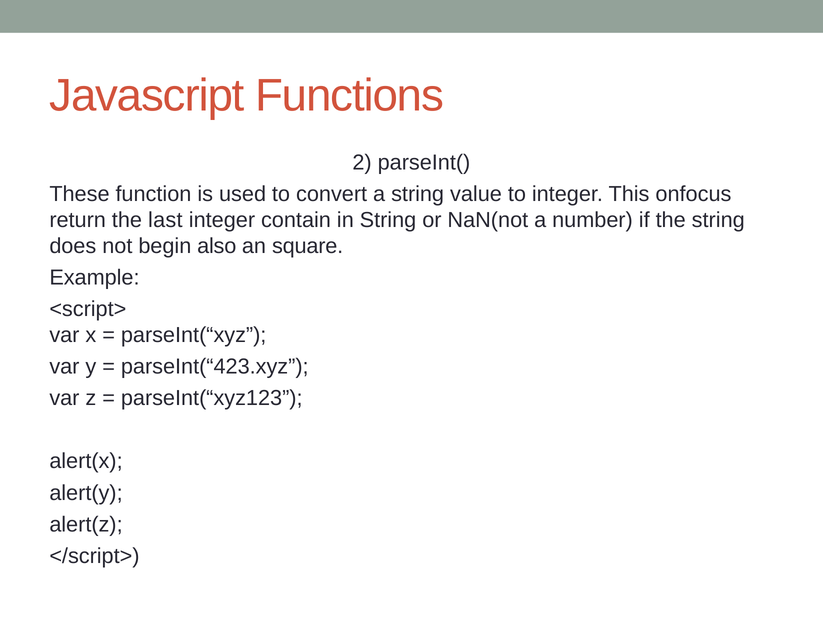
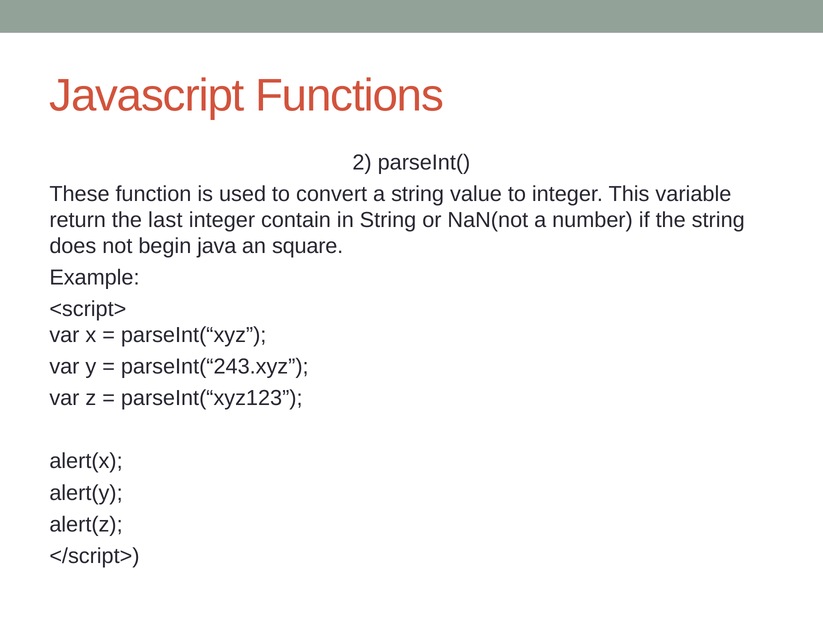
onfocus: onfocus -> variable
also: also -> java
parseInt(“423.xyz: parseInt(“423.xyz -> parseInt(“243.xyz
